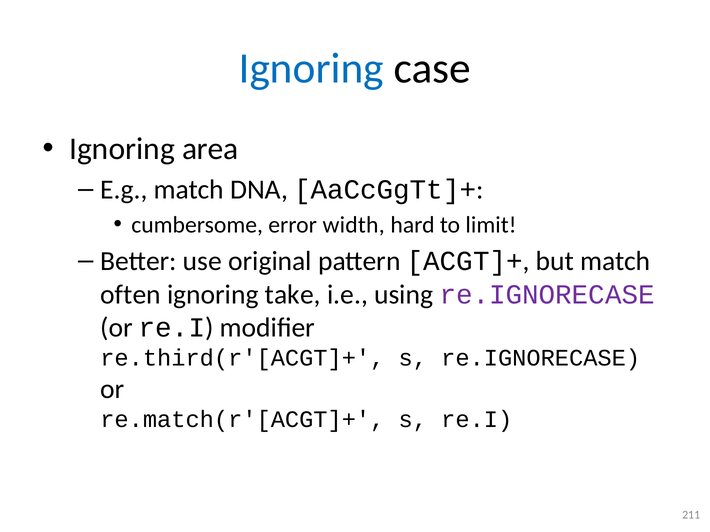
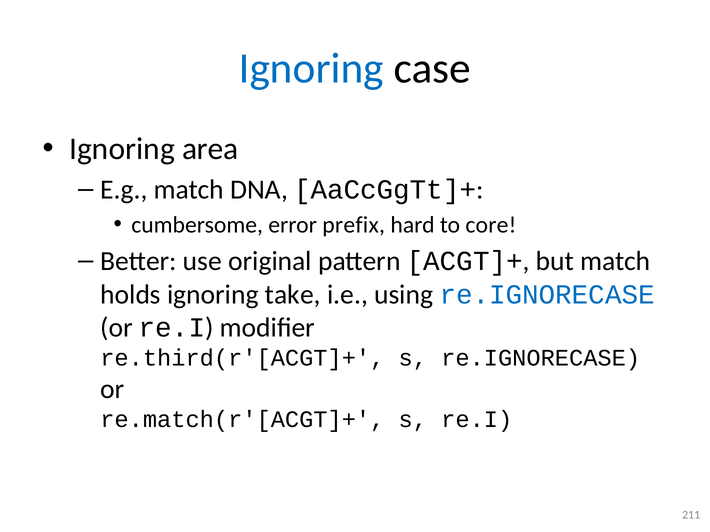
width: width -> prefix
limit: limit -> core
often: often -> holds
re.IGNORECASE at (547, 295) colour: purple -> blue
